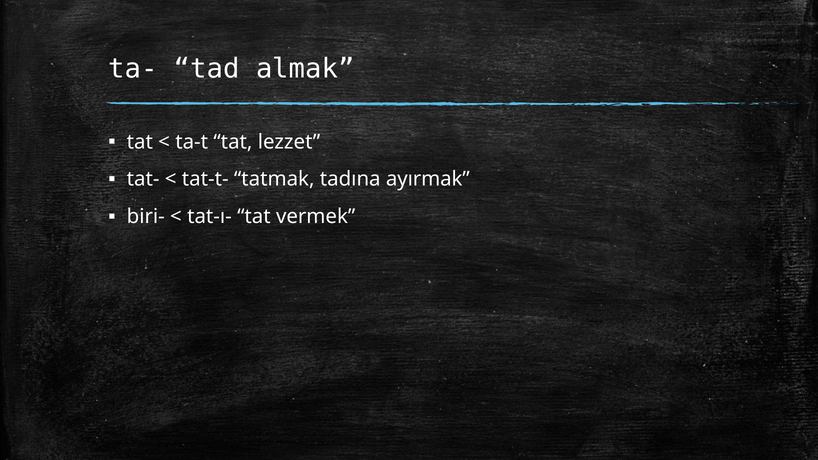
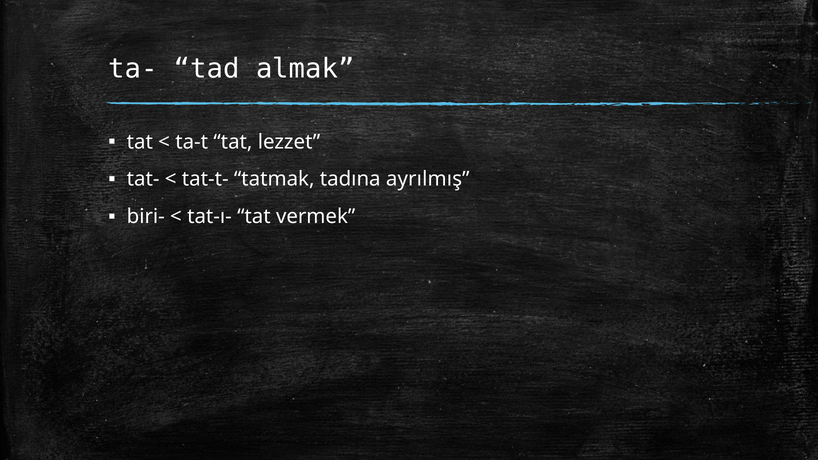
ayırmak: ayırmak -> ayrılmış
